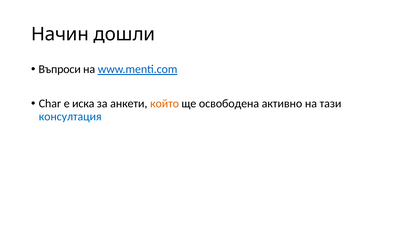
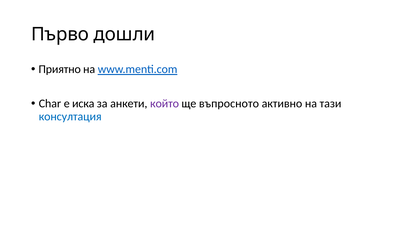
Начин: Начин -> Първо
Въпроси: Въпроси -> Приятно
който colour: orange -> purple
освободена: освободена -> въпросното
